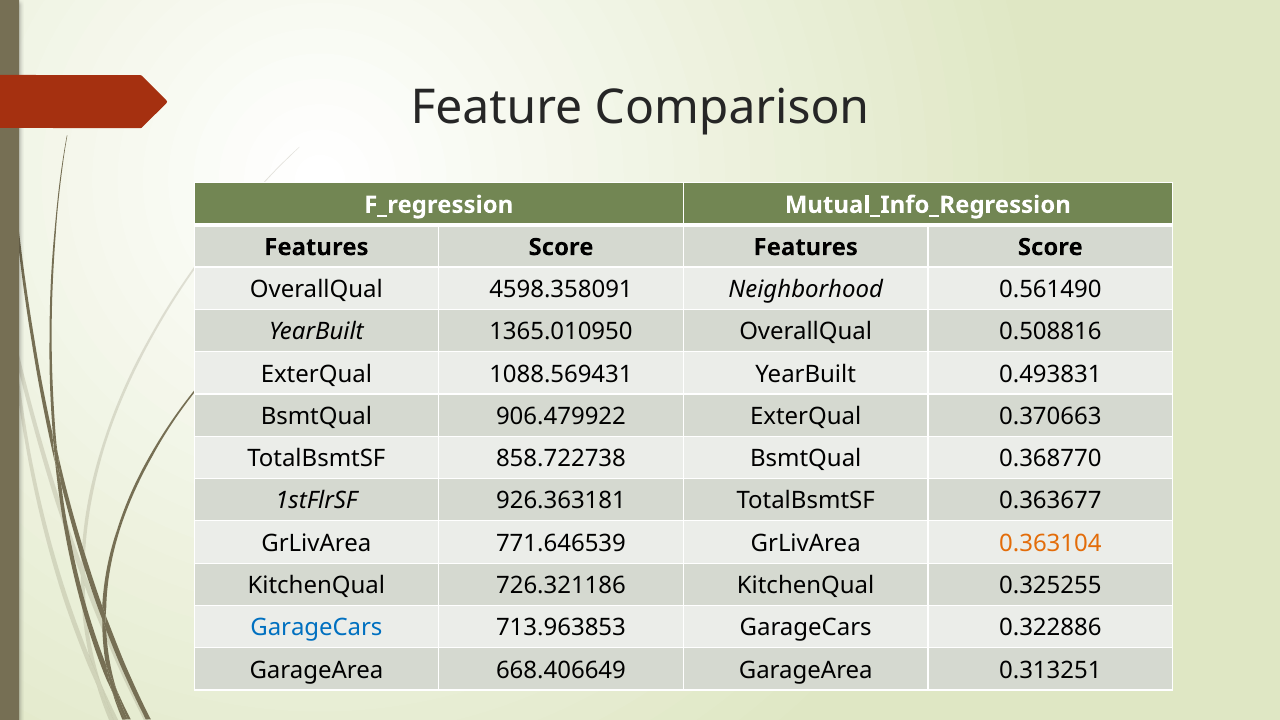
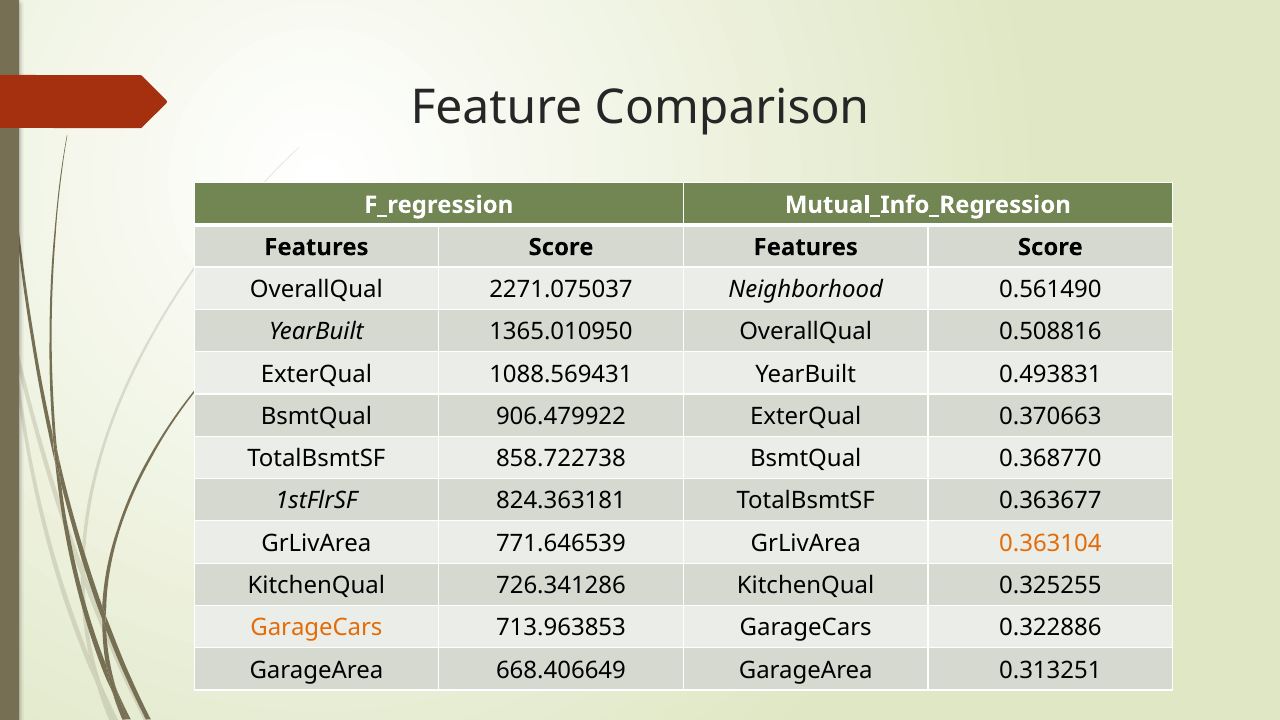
4598.358091: 4598.358091 -> 2271.075037
926.363181: 926.363181 -> 824.363181
726.321186: 726.321186 -> 726.341286
GarageCars at (316, 628) colour: blue -> orange
